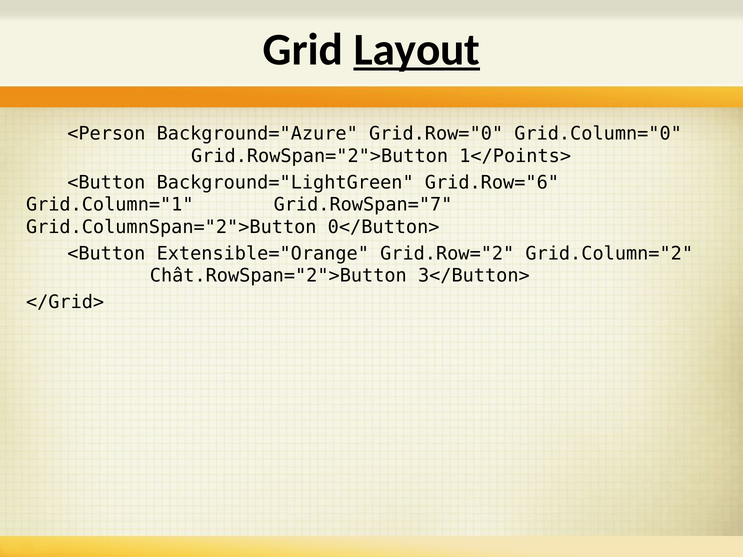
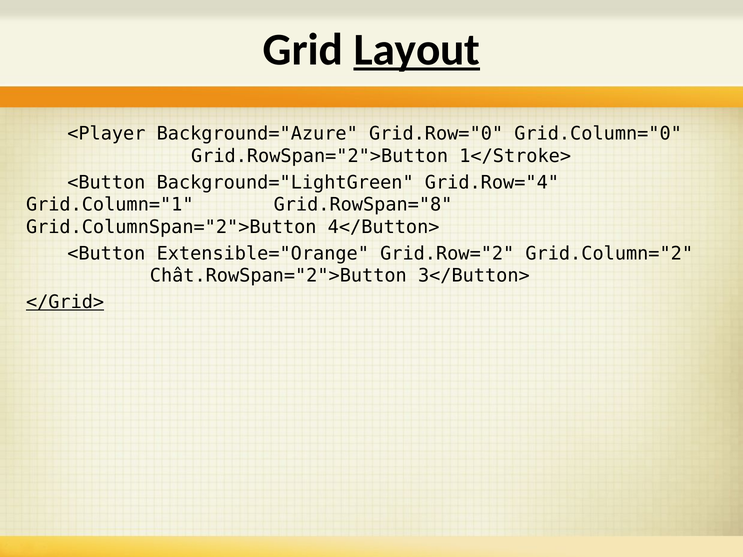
<Person: <Person -> <Player
1</Points>: 1</Points> -> 1</Stroke>
Grid.Row="6: Grid.Row="6 -> Grid.Row="4
Grid.RowSpan="7: Grid.RowSpan="7 -> Grid.RowSpan="8
0</Button>: 0</Button> -> 4</Button>
</Grid> underline: none -> present
